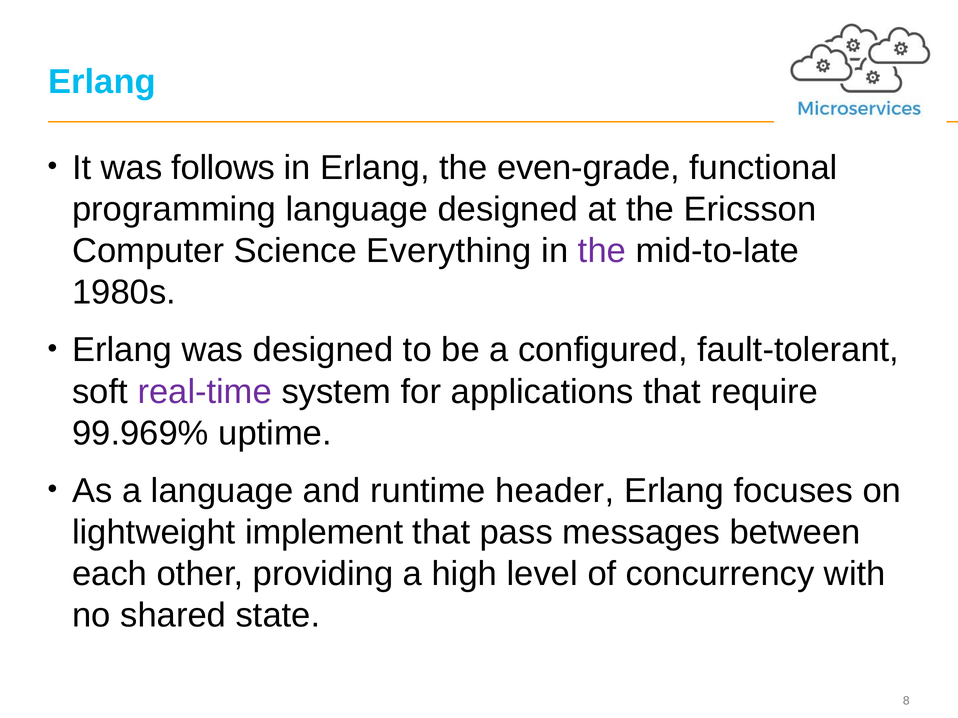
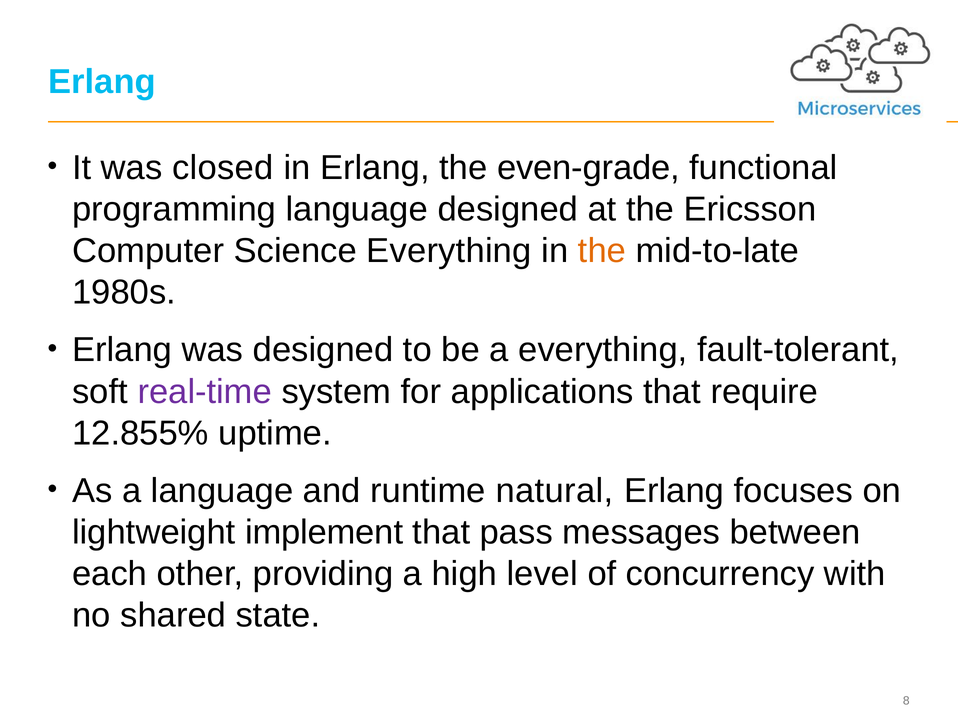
follows: follows -> closed
the at (602, 251) colour: purple -> orange
a configured: configured -> everything
99.969%: 99.969% -> 12.855%
header: header -> natural
